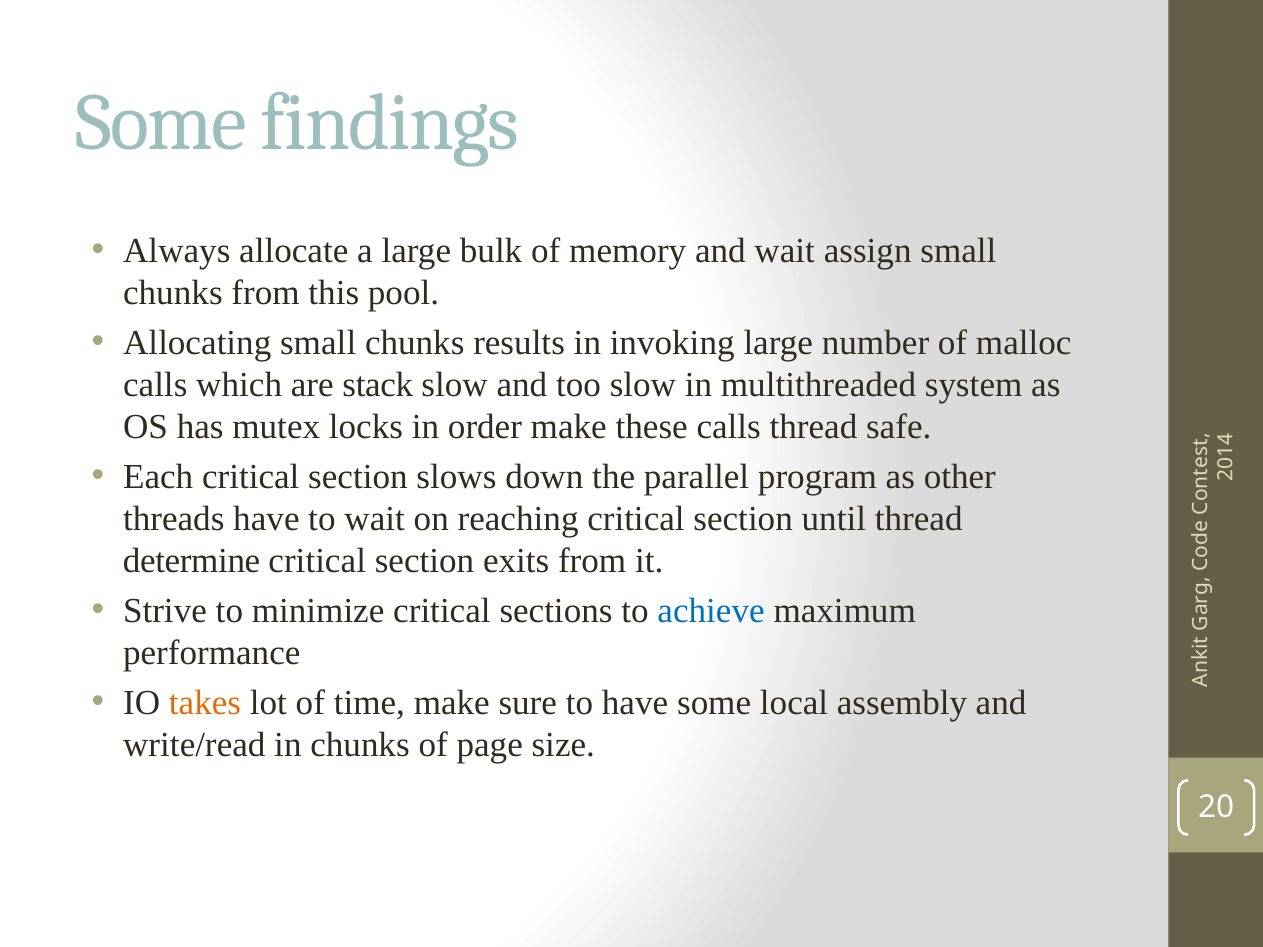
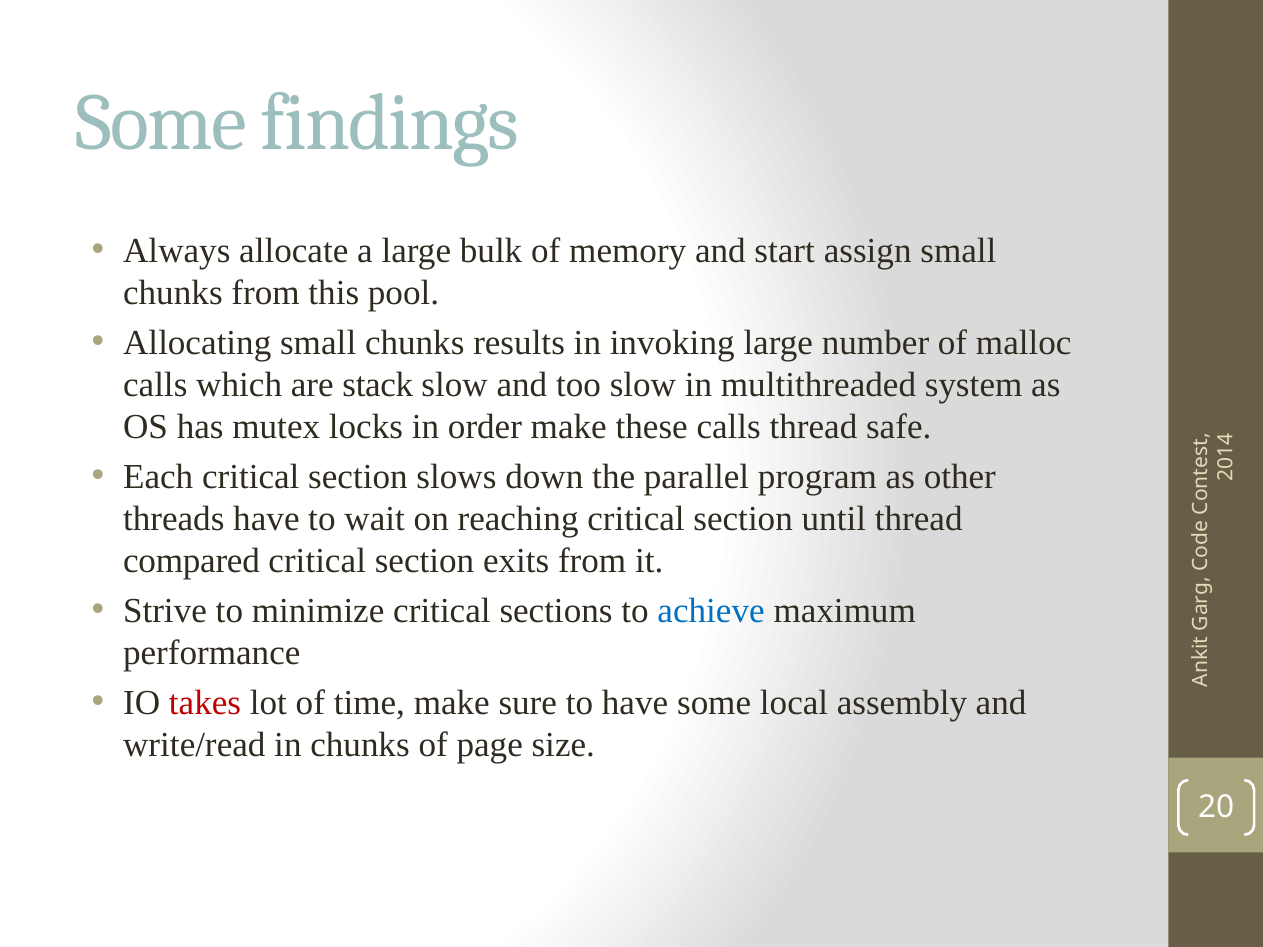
and wait: wait -> start
determine: determine -> compared
takes colour: orange -> red
